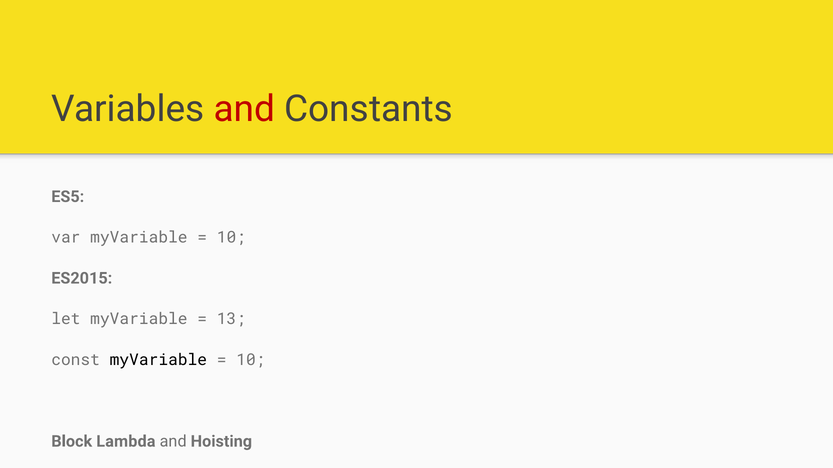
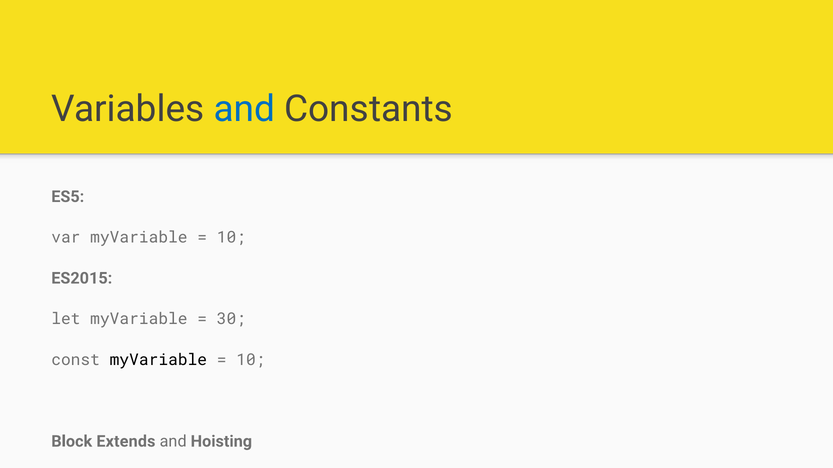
and at (244, 109) colour: red -> blue
13: 13 -> 30
Lambda: Lambda -> Extends
